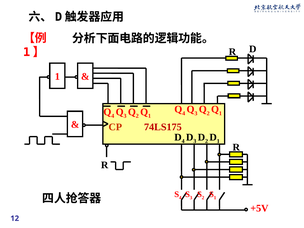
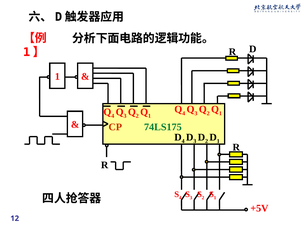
74LS175 colour: red -> green
